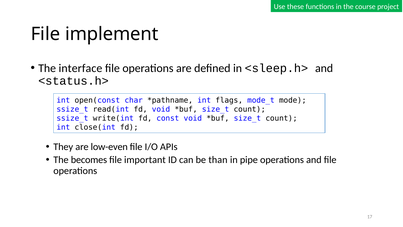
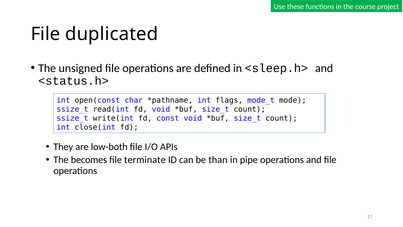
implement: implement -> duplicated
interface: interface -> unsigned
low-even: low-even -> low-both
important: important -> terminate
